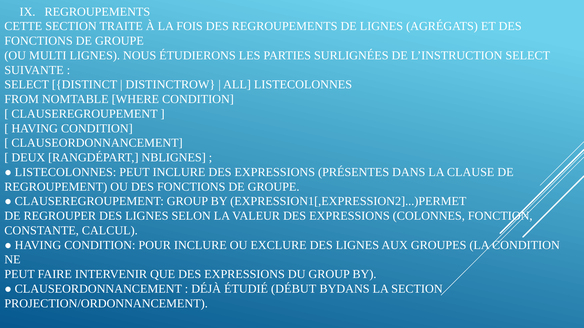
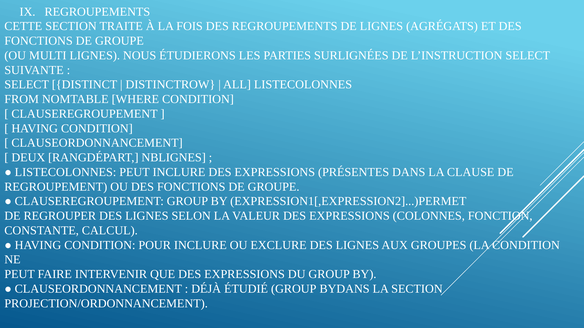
ÉTUDIÉ DÉBUT: DÉBUT -> GROUP
